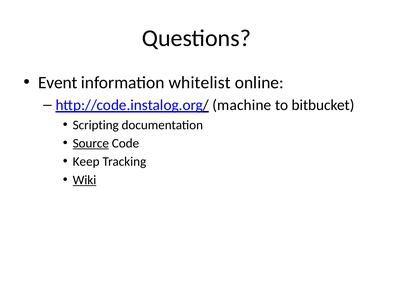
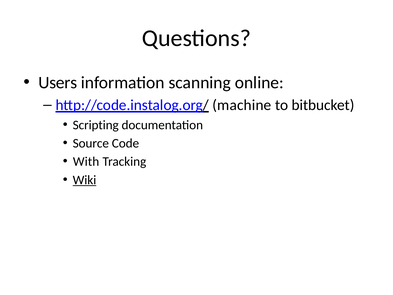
Event: Event -> Users
whitelist: whitelist -> scanning
Source underline: present -> none
Keep: Keep -> With
